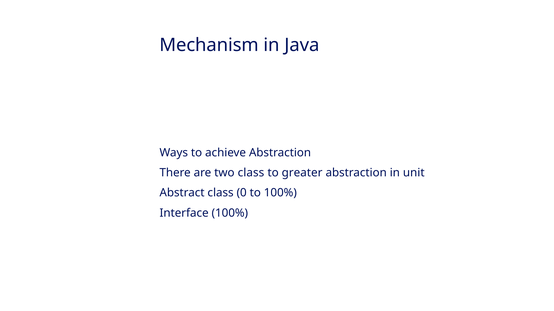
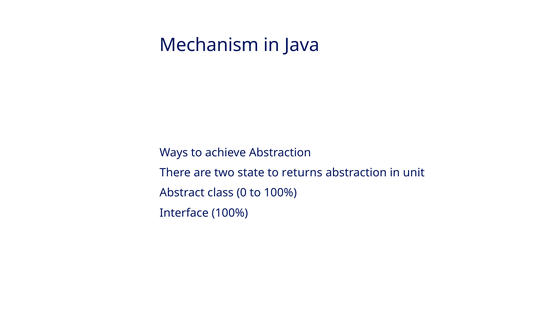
two class: class -> state
greater: greater -> returns
